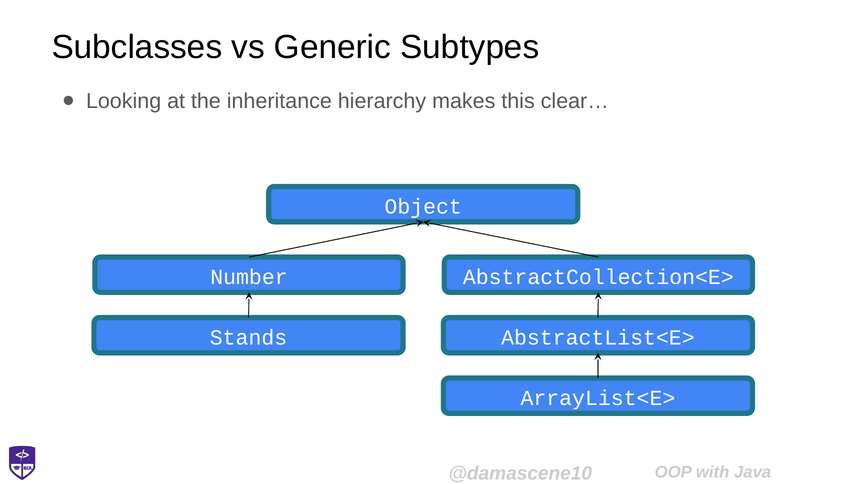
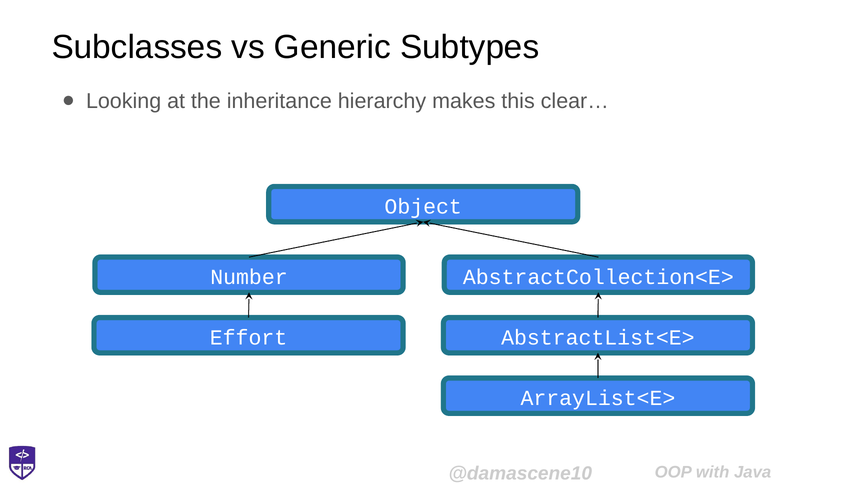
Stands: Stands -> Effort
